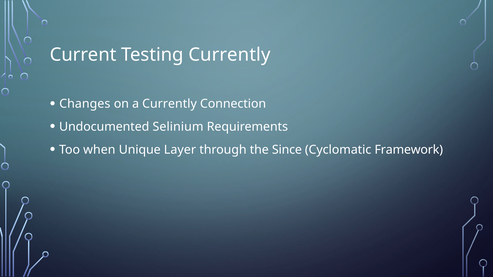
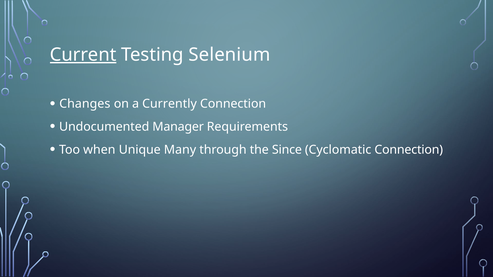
Current underline: none -> present
Testing Currently: Currently -> Selenium
Selinium: Selinium -> Manager
Layer: Layer -> Many
Cyclomatic Framework: Framework -> Connection
